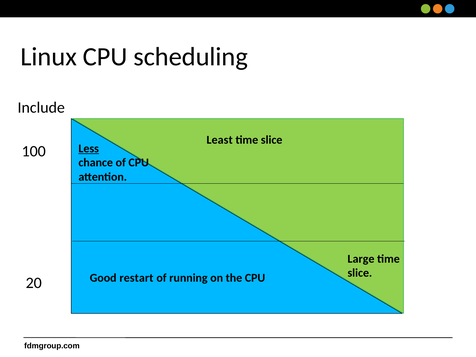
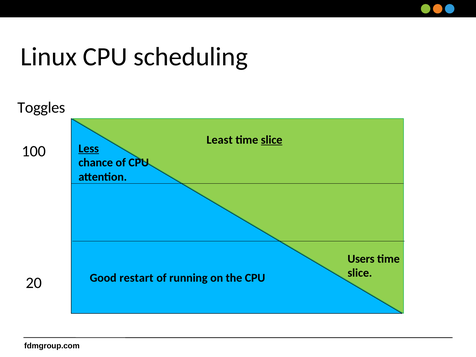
Include: Include -> Toggles
slice at (272, 140) underline: none -> present
Large: Large -> Users
